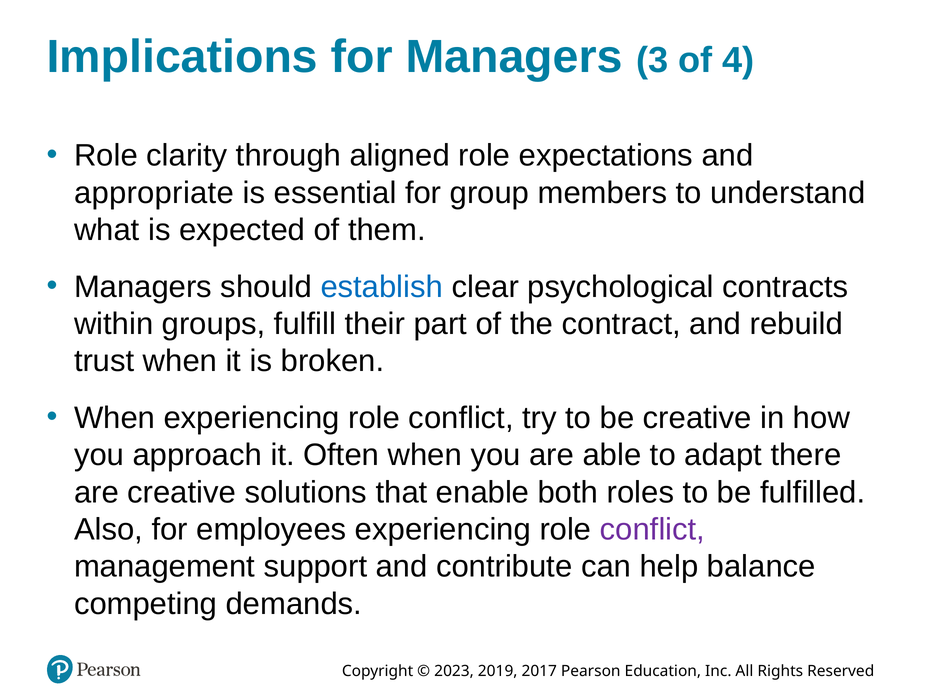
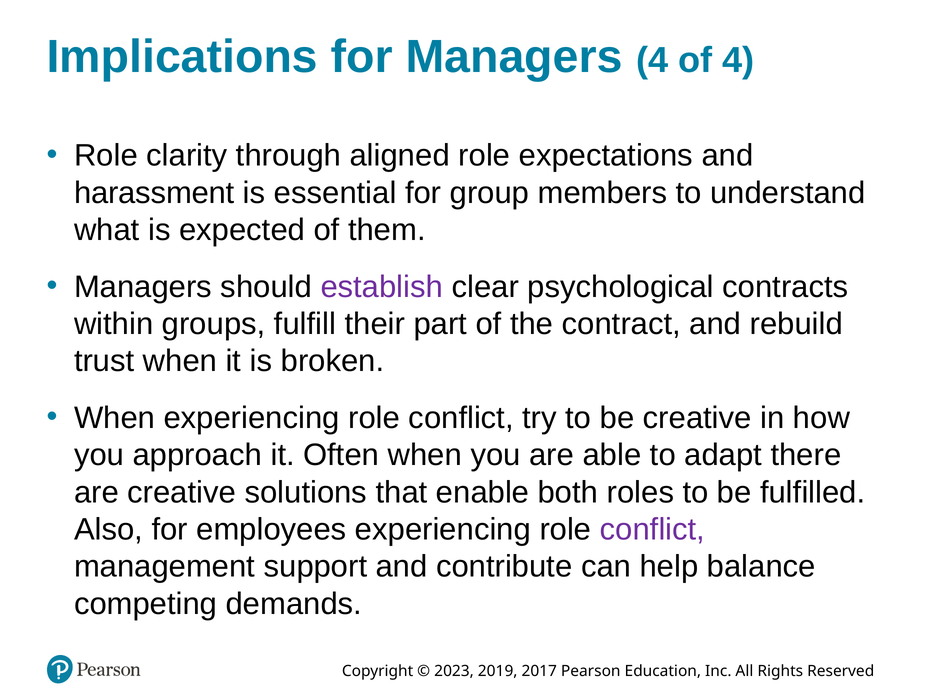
Managers 3: 3 -> 4
appropriate: appropriate -> harassment
establish colour: blue -> purple
